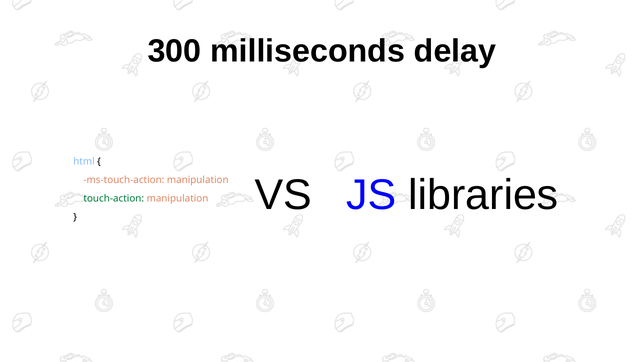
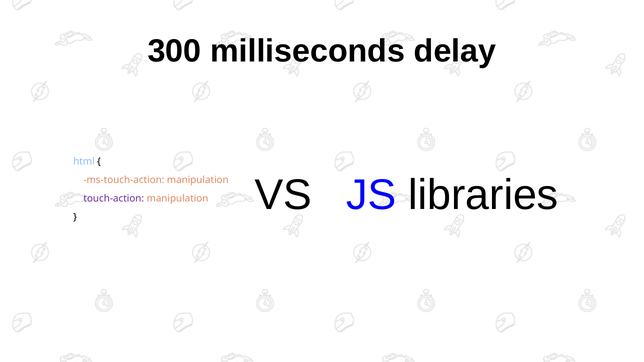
touch-action colour: green -> purple
